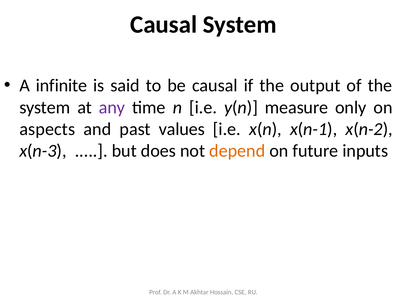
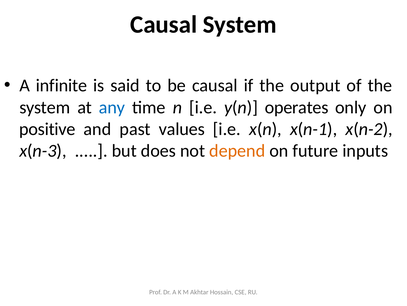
any colour: purple -> blue
measure: measure -> operates
aspects: aspects -> positive
